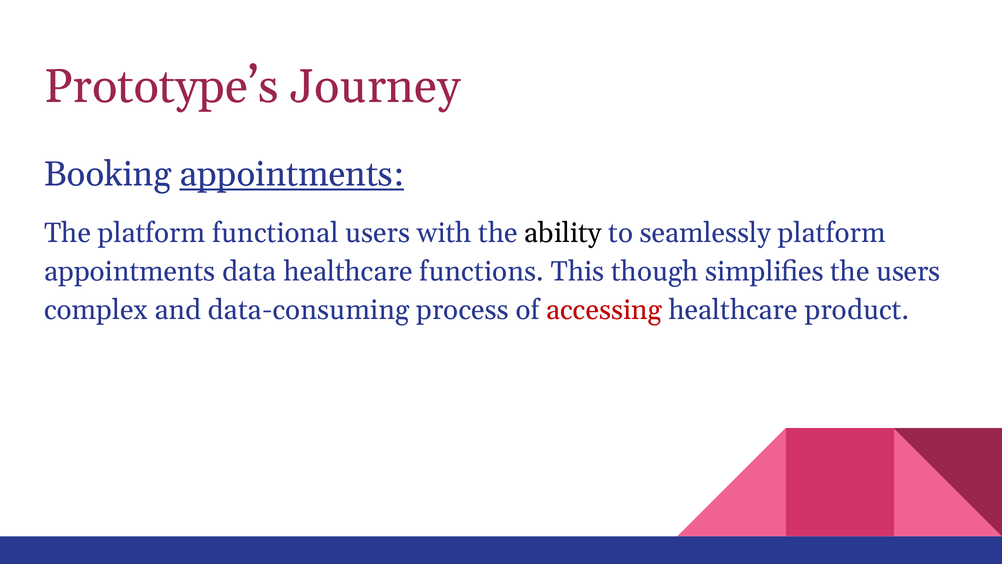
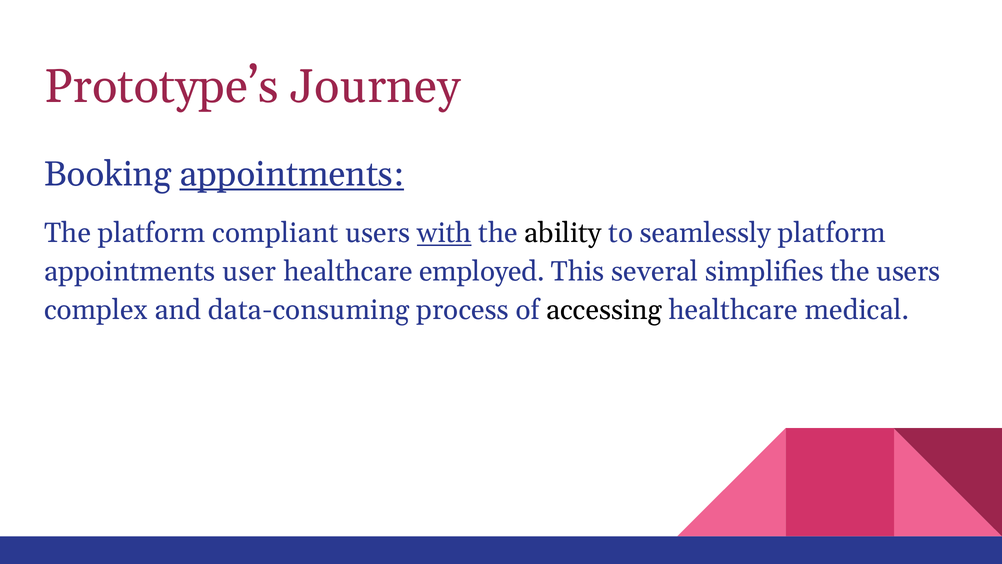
functional: functional -> compliant
with underline: none -> present
data: data -> user
functions: functions -> employed
though: though -> several
accessing colour: red -> black
product: product -> medical
